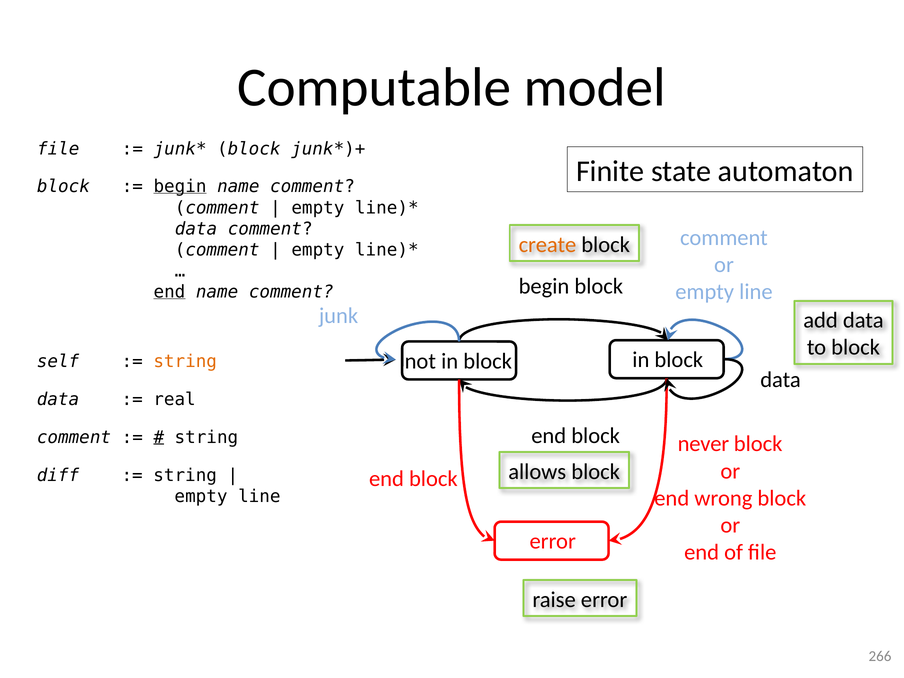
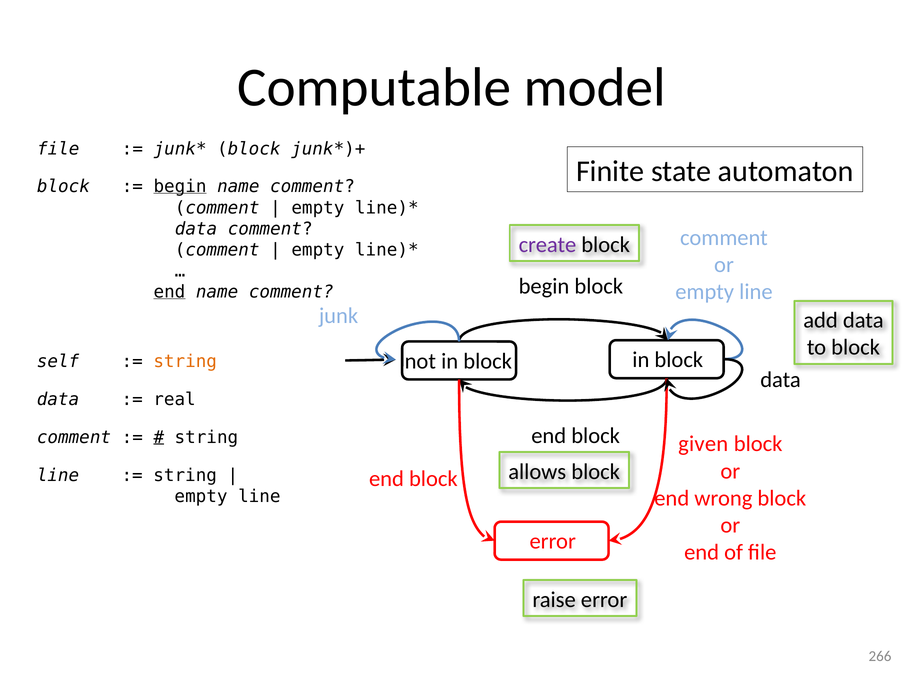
create colour: orange -> purple
never: never -> given
diff at (58, 475): diff -> line
